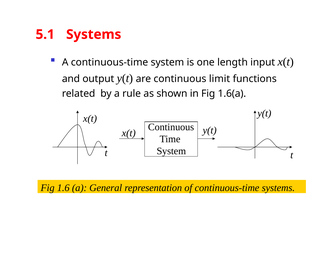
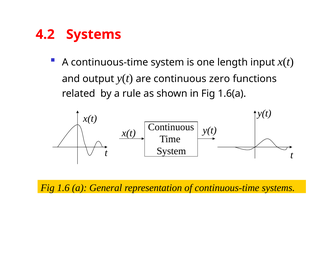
5.1: 5.1 -> 4.2
limit: limit -> zero
